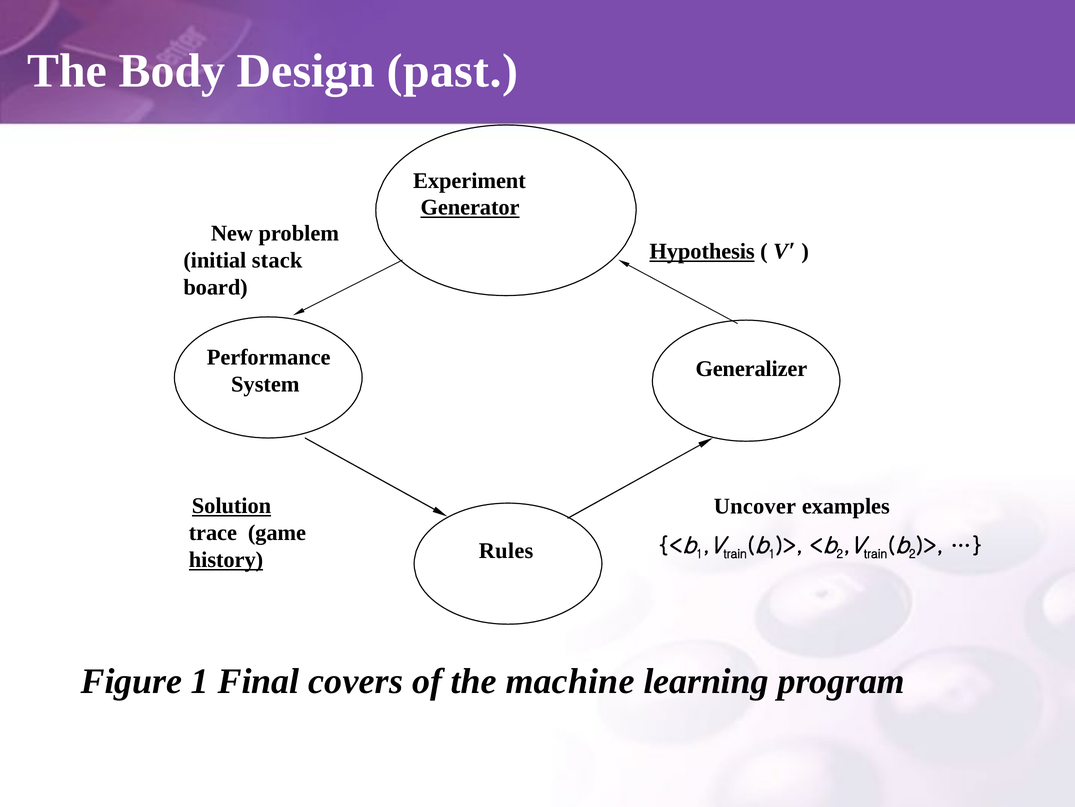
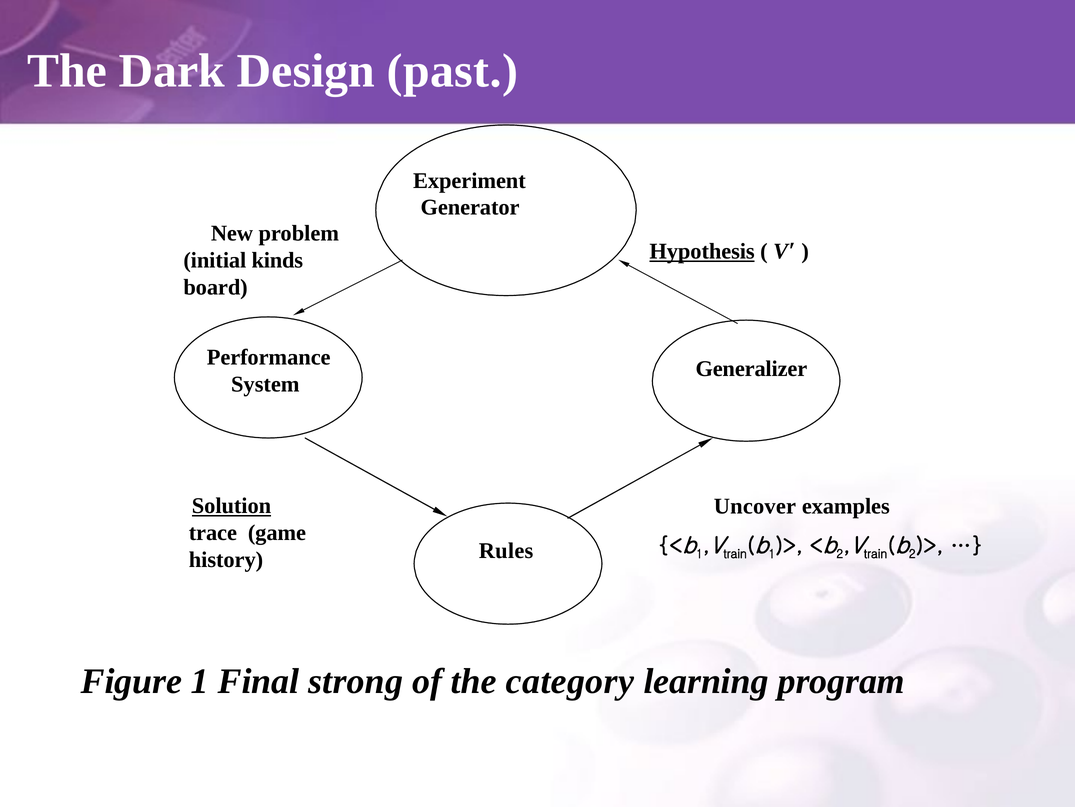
Body: Body -> Dark
Generator underline: present -> none
stack: stack -> kinds
history underline: present -> none
covers: covers -> strong
machine: machine -> category
